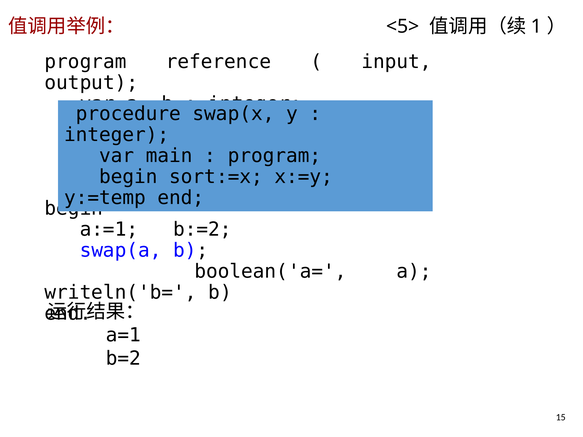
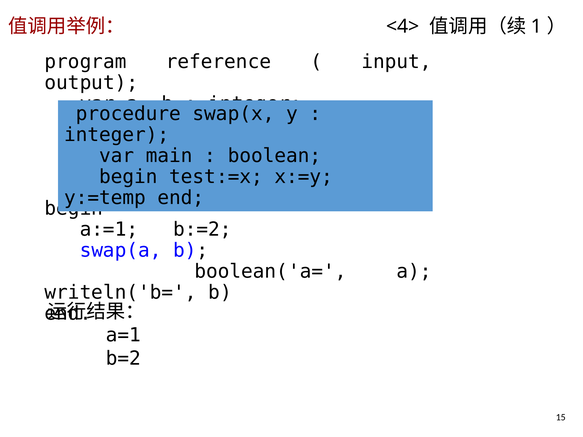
<5>: <5> -> <4>
program at (275, 156): program -> boolean
sort:=x: sort:=x -> test:=x
